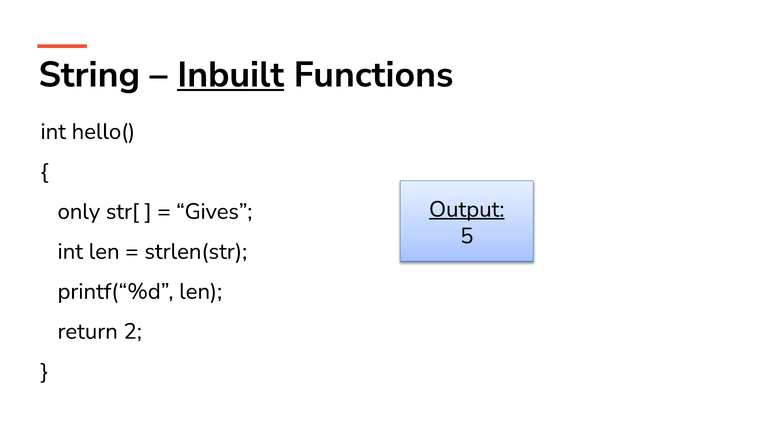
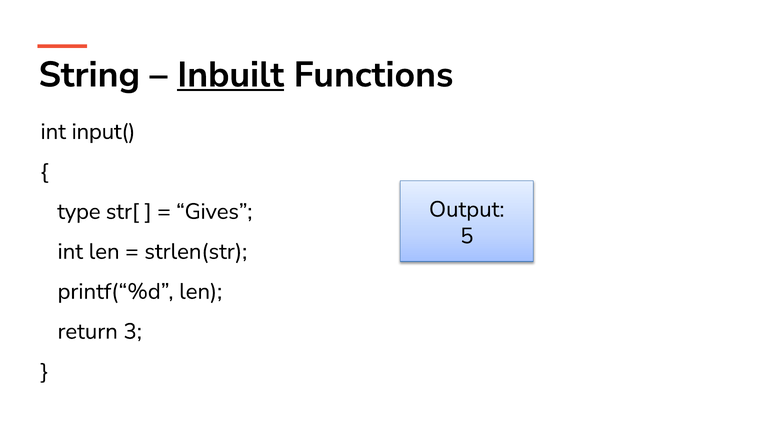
hello(: hello( -> input(
Output underline: present -> none
only: only -> type
2: 2 -> 3
